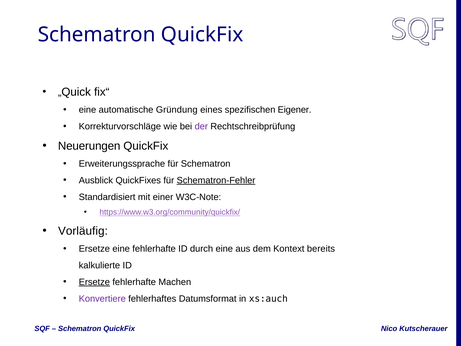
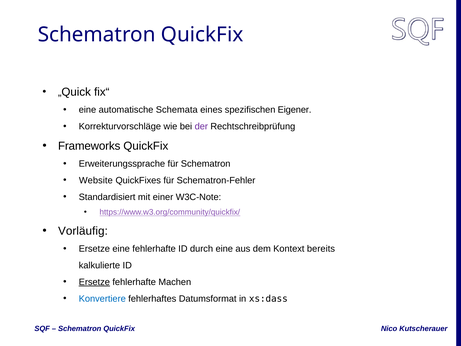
Gründung: Gründung -> Schemata
Neuerungen: Neuerungen -> Frameworks
Ausblick: Ausblick -> Website
Schematron-Fehler underline: present -> none
Konvertiere colour: purple -> blue
xs:auch: xs:auch -> xs:dass
